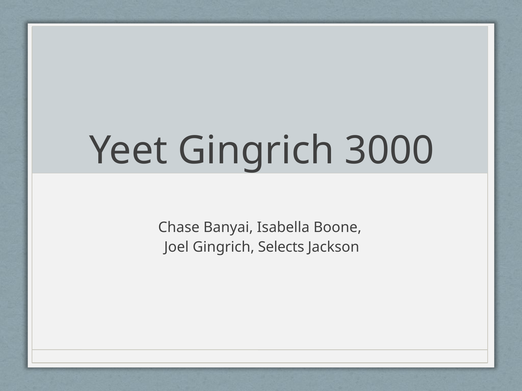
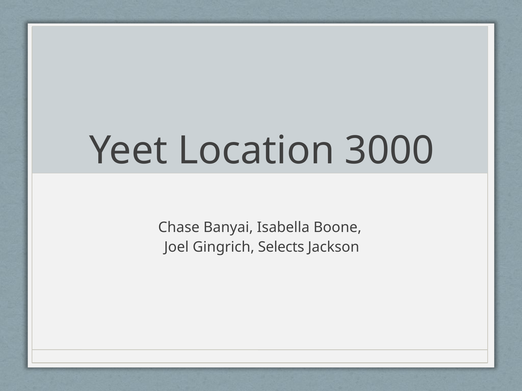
Yeet Gingrich: Gingrich -> Location
